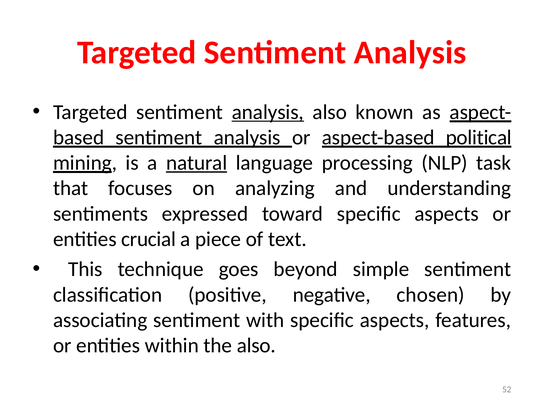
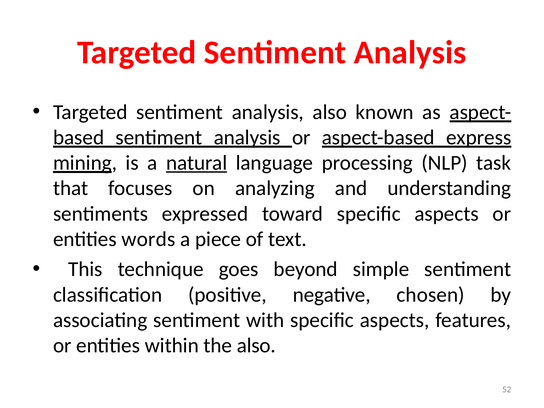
analysis at (268, 112) underline: present -> none
political: political -> express
crucial: crucial -> words
